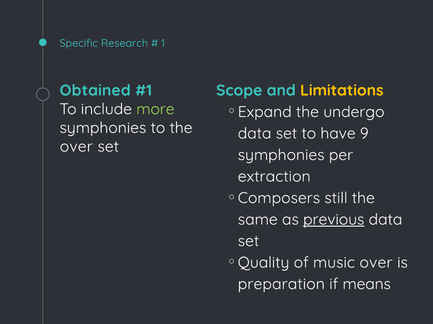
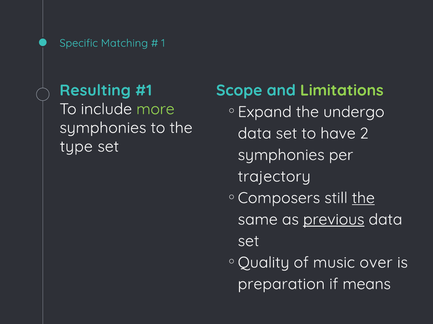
Research: Research -> Matching
Obtained: Obtained -> Resulting
Limitations colour: yellow -> light green
9: 9 -> 2
over at (76, 147): over -> type
extraction: extraction -> trajectory
the at (363, 198) underline: none -> present
